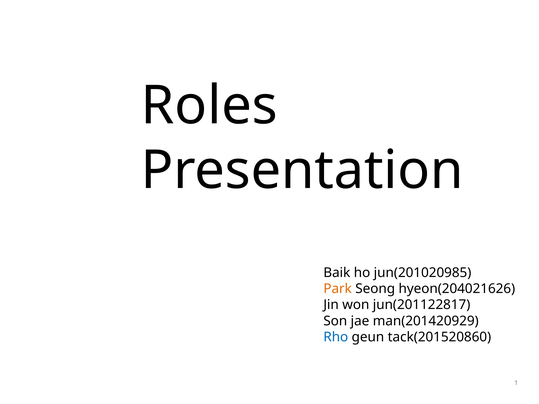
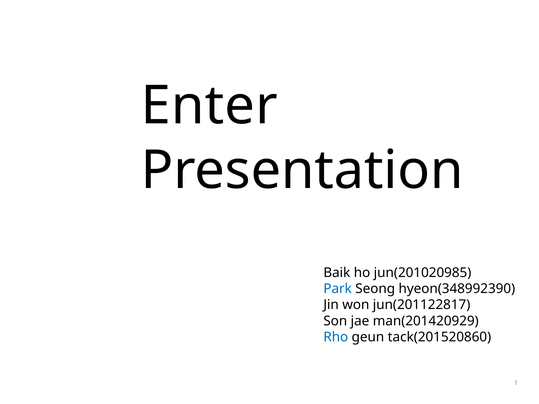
Roles: Roles -> Enter
Park colour: orange -> blue
hyeon(204021626: hyeon(204021626 -> hyeon(348992390
